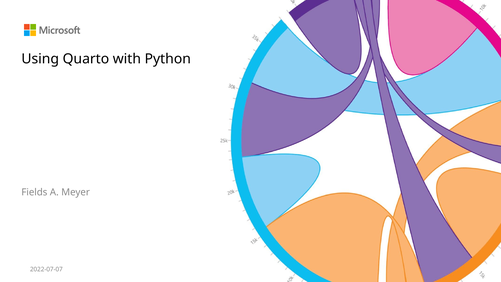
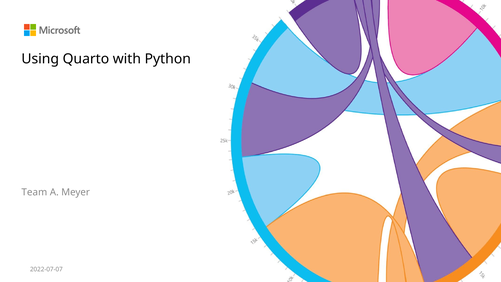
Fields: Fields -> Team
